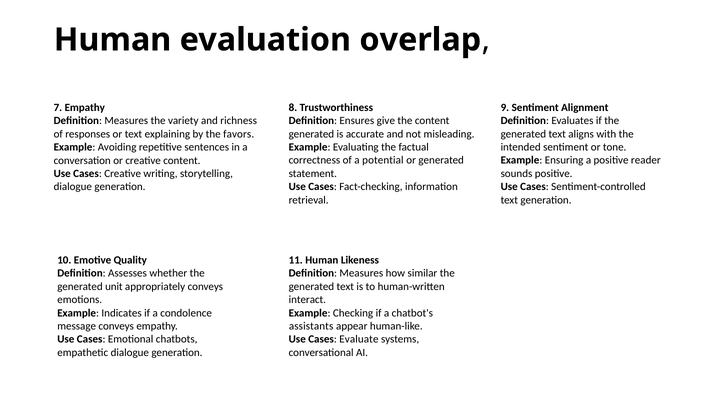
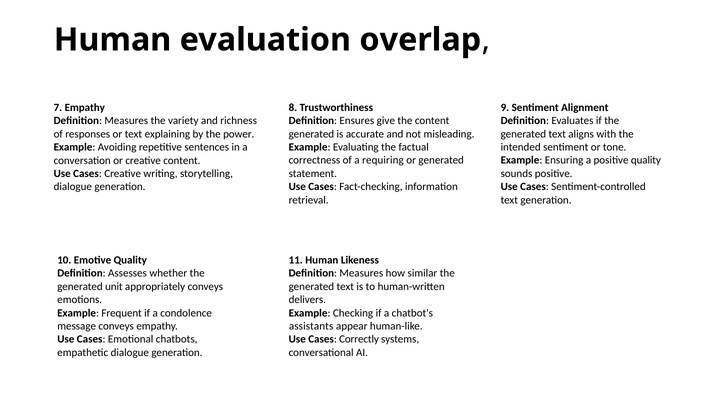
favors: favors -> power
potential: potential -> requiring
positive reader: reader -> quality
interact: interact -> delivers
Indicates: Indicates -> Frequent
Evaluate: Evaluate -> Correctly
